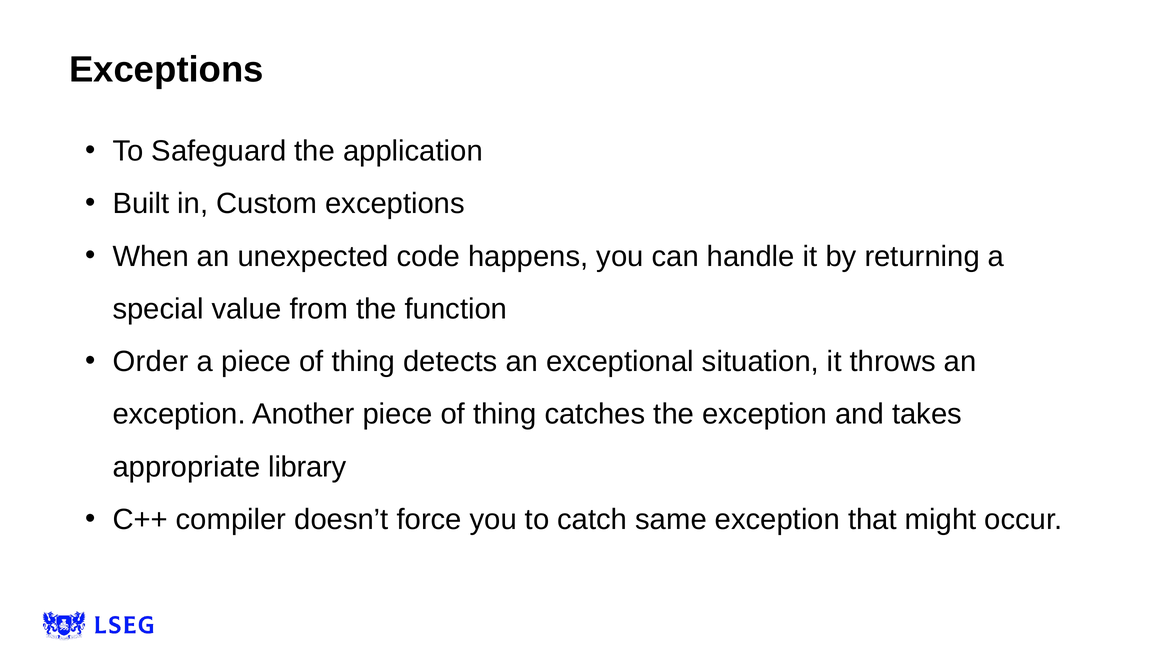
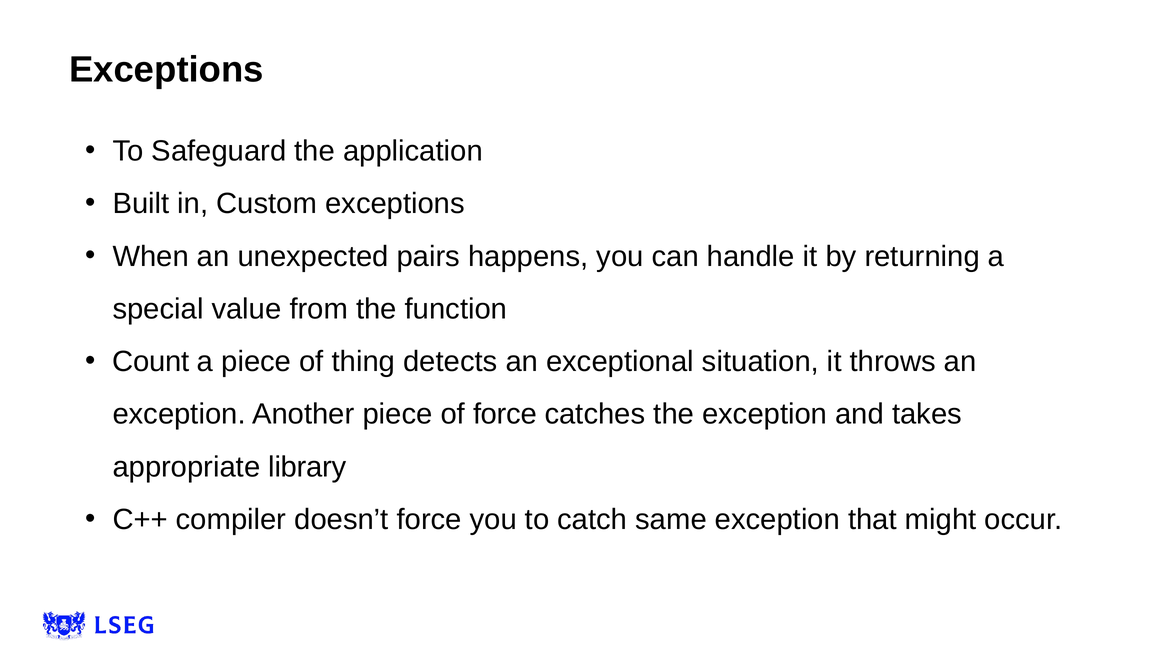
code: code -> pairs
Order: Order -> Count
Another piece of thing: thing -> force
